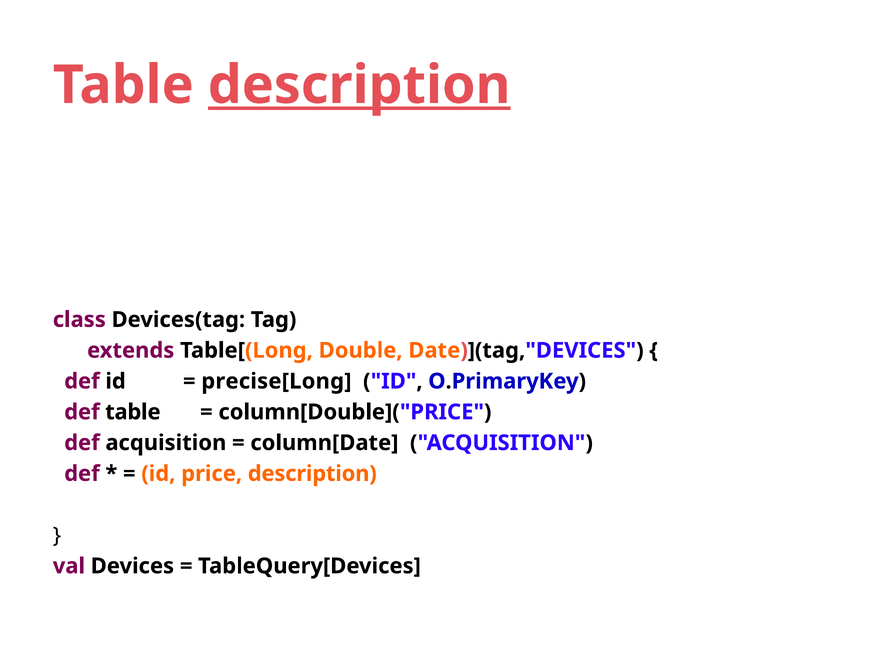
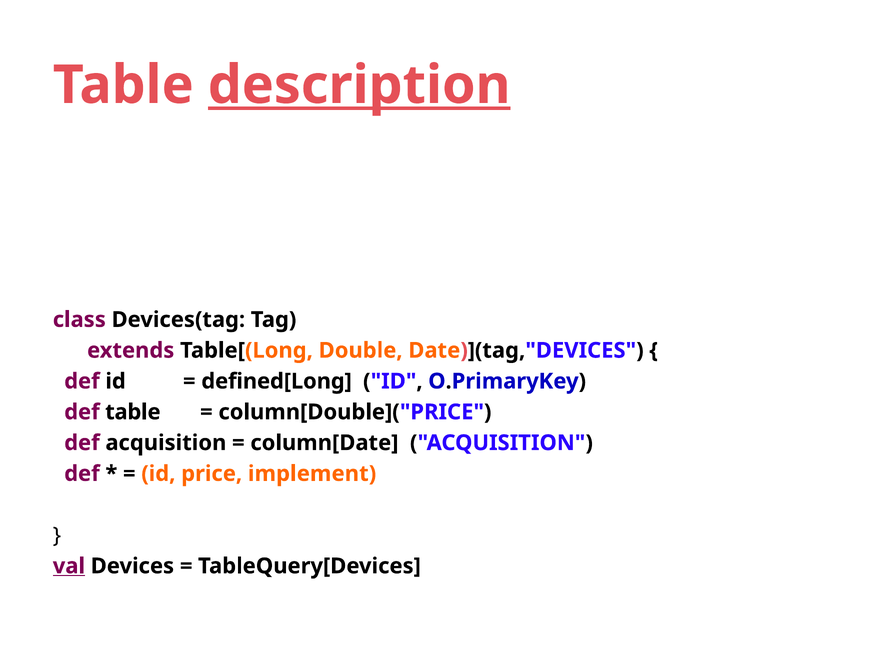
precise[Long: precise[Long -> defined[Long
price description: description -> implement
val underline: none -> present
